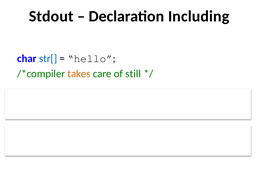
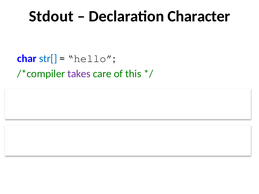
Including: Including -> Character
takes colour: orange -> purple
still: still -> this
